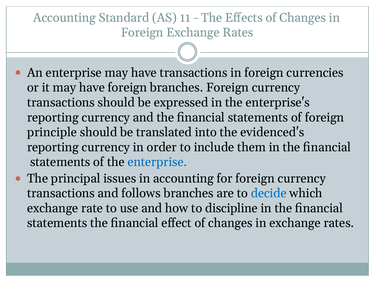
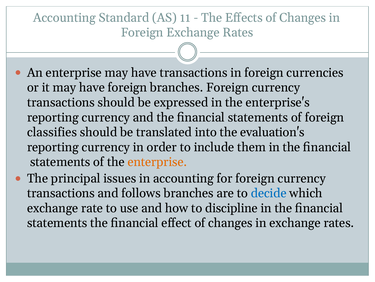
principle: principle -> classifies
evidenced's: evidenced's -> evaluation's
enterprise at (157, 162) colour: blue -> orange
